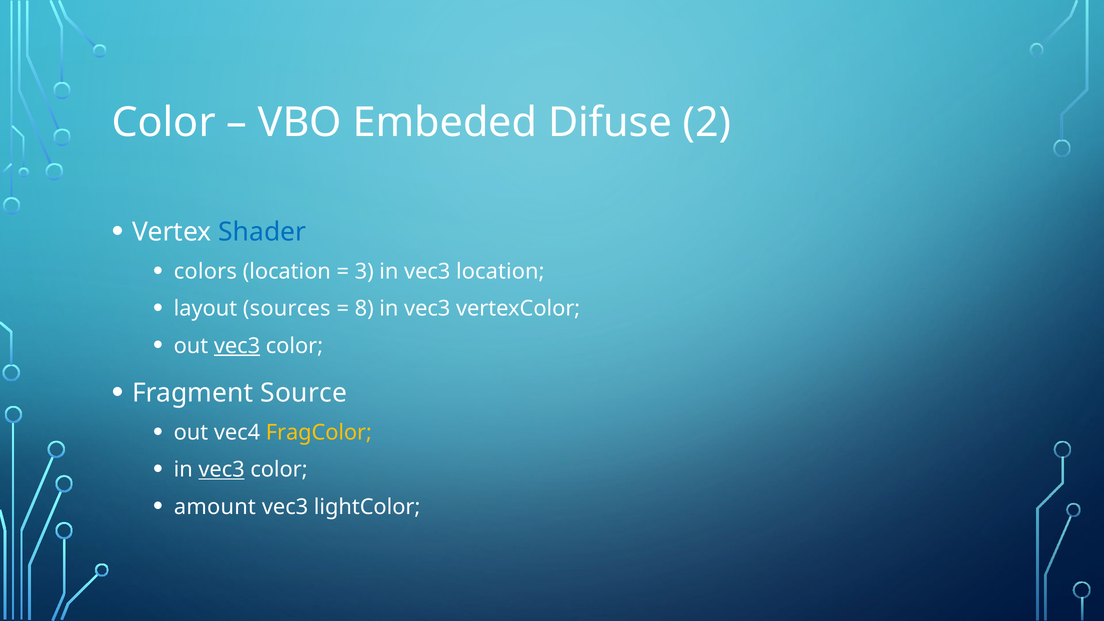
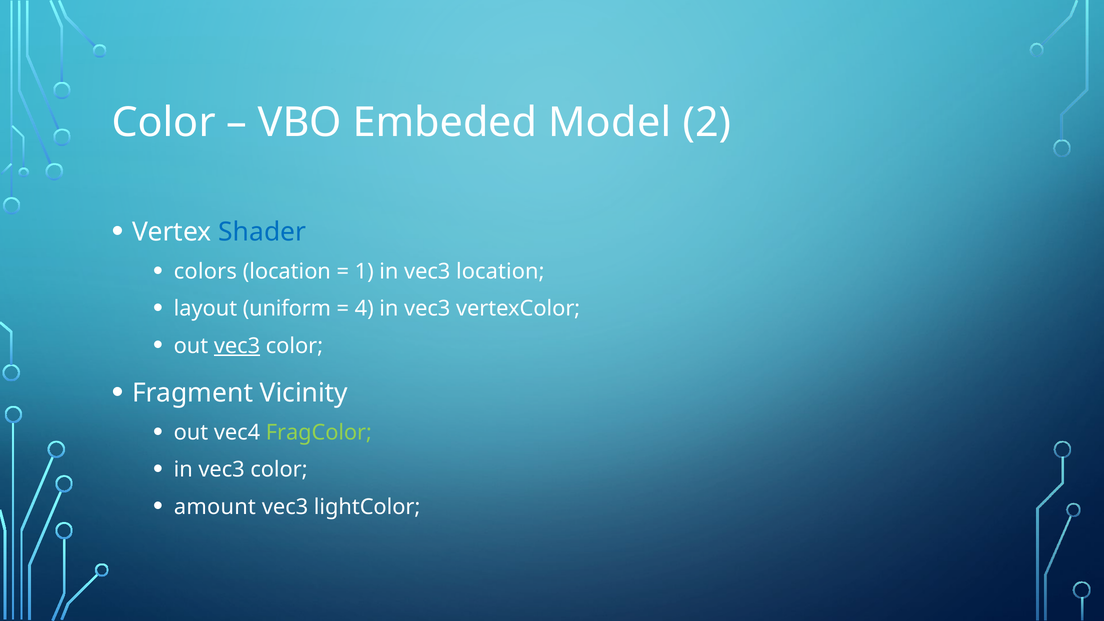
Difuse: Difuse -> Model
3: 3 -> 1
sources: sources -> uniform
8: 8 -> 4
Source: Source -> Vicinity
FragColor colour: yellow -> light green
vec3 at (222, 470) underline: present -> none
